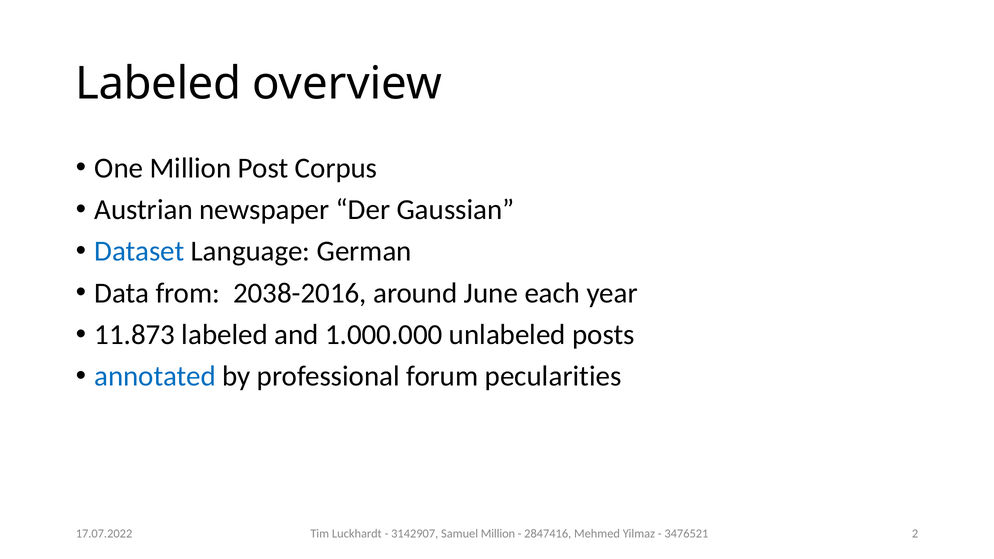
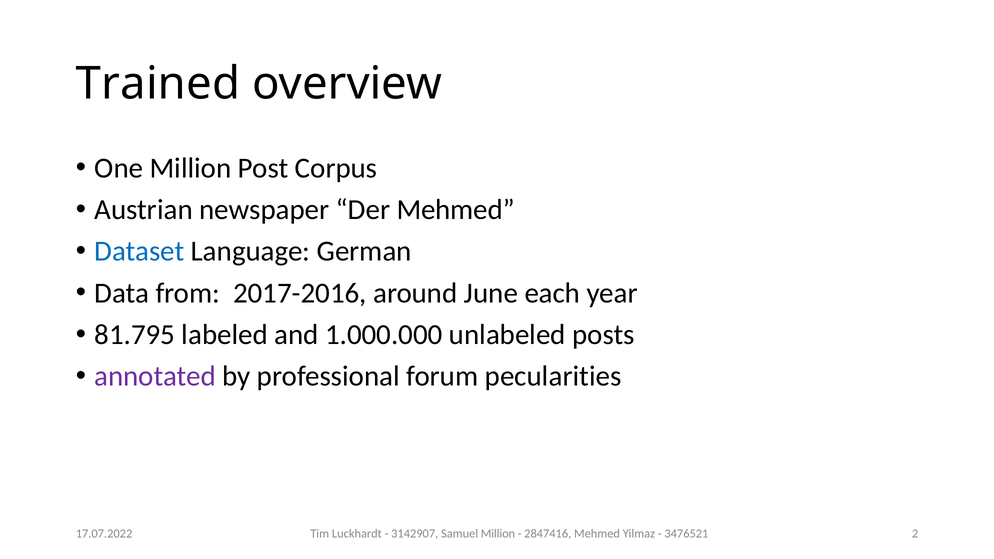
Labeled at (158, 83): Labeled -> Trained
Der Gaussian: Gaussian -> Mehmed
2038-2016: 2038-2016 -> 2017-2016
11.873: 11.873 -> 81.795
annotated colour: blue -> purple
